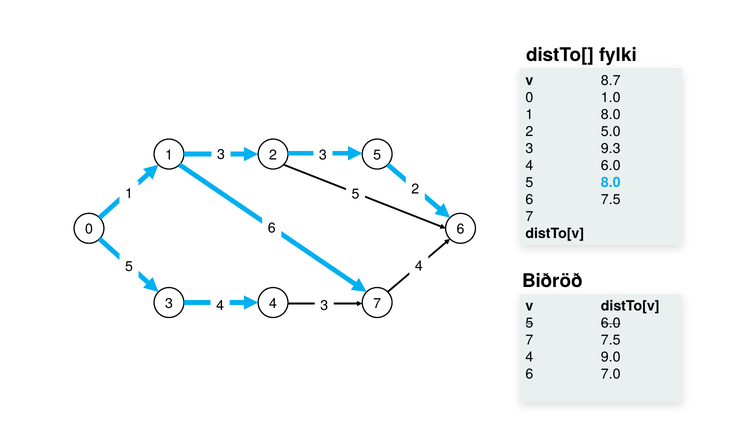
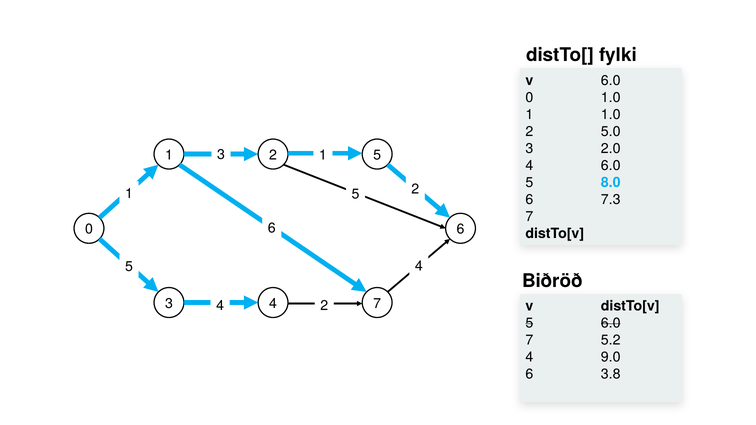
8.7 at (611, 80): 8.7 -> 6.0
8.0 at (611, 114): 8.0 -> 1.0
9.3: 9.3 -> 2.0
3 3: 3 -> 1
7.5 at (611, 199): 7.5 -> 7.3
4 3: 3 -> 2
7.5 at (611, 340): 7.5 -> 5.2
7.0: 7.0 -> 3.8
